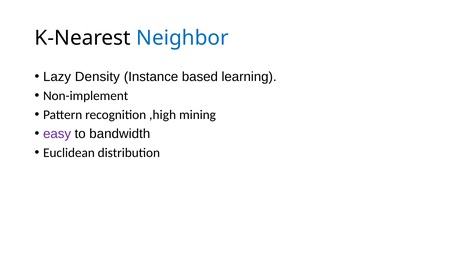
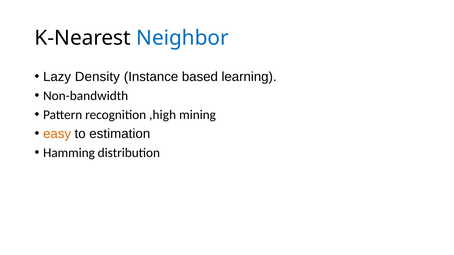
Non-implement: Non-implement -> Non-bandwidth
easy colour: purple -> orange
bandwidth: bandwidth -> estimation
Euclidean: Euclidean -> Hamming
